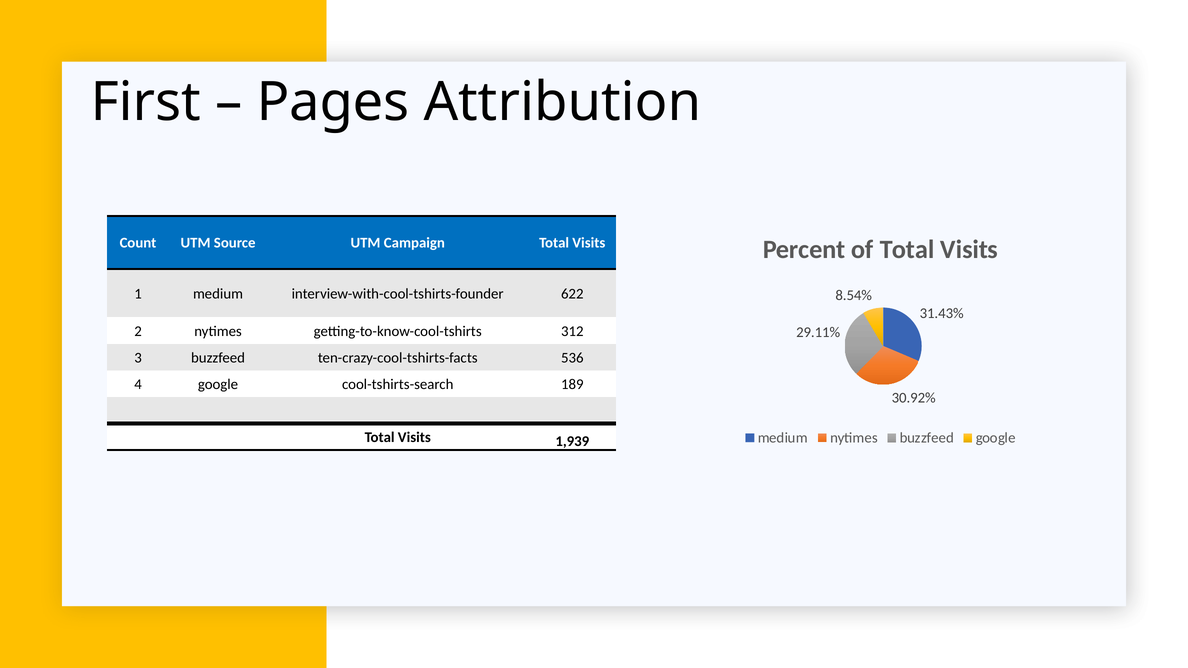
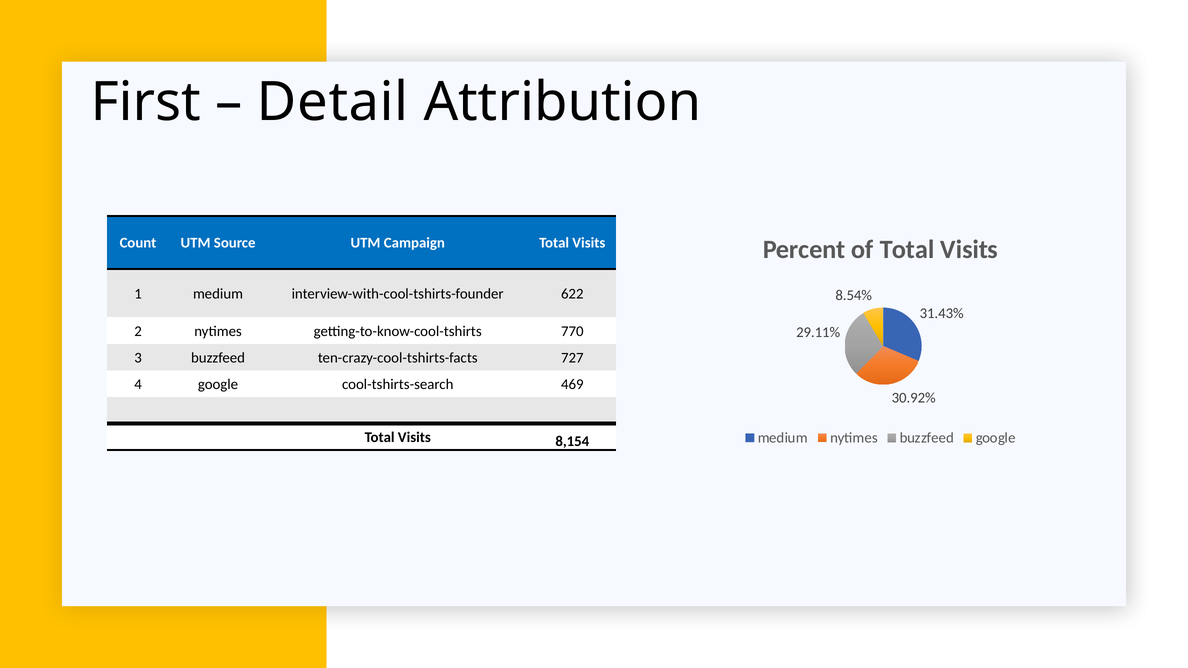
Pages: Pages -> Detail
312: 312 -> 770
536: 536 -> 727
189: 189 -> 469
1,939: 1,939 -> 8,154
